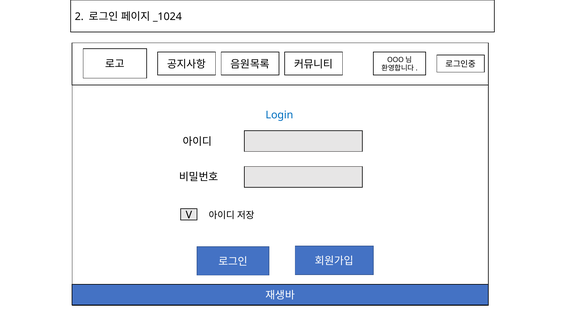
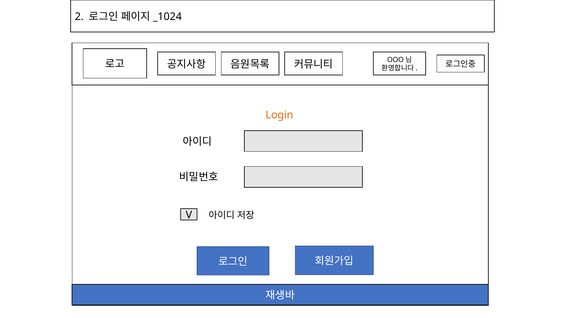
Login colour: blue -> orange
